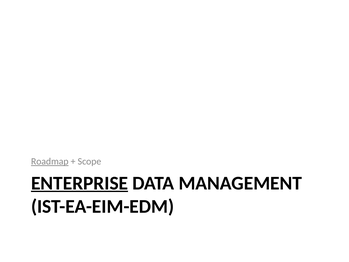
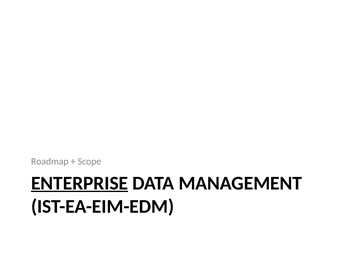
Roadmap underline: present -> none
